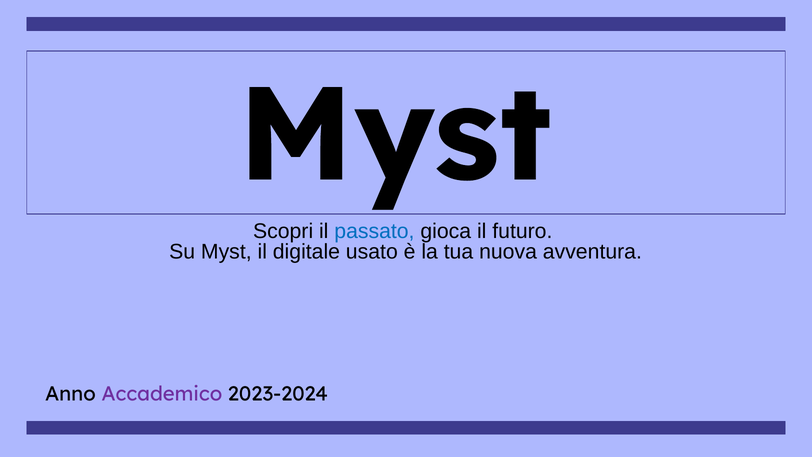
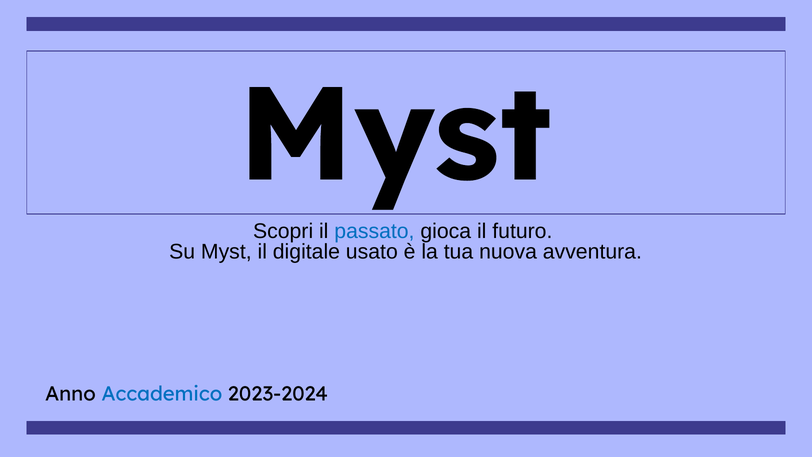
Accademico colour: purple -> blue
